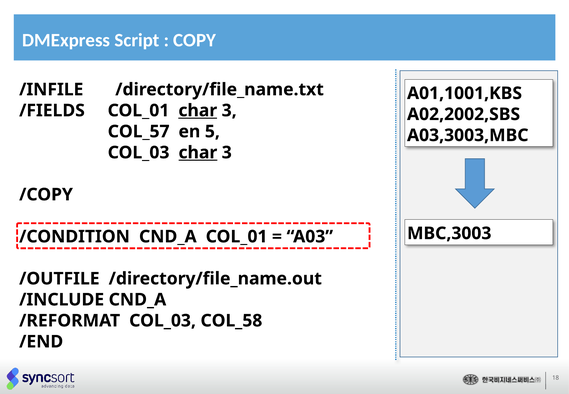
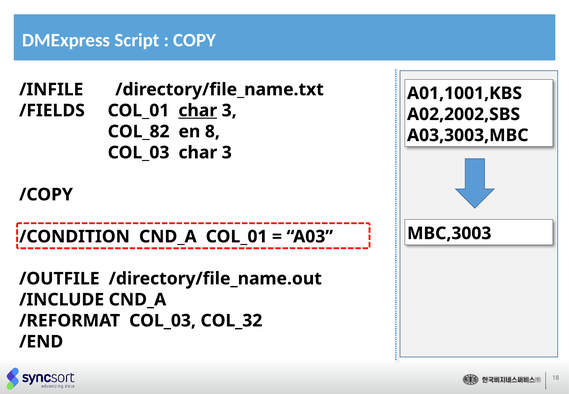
COL_57: COL_57 -> COL_82
5: 5 -> 8
char at (198, 153) underline: present -> none
COL_58: COL_58 -> COL_32
